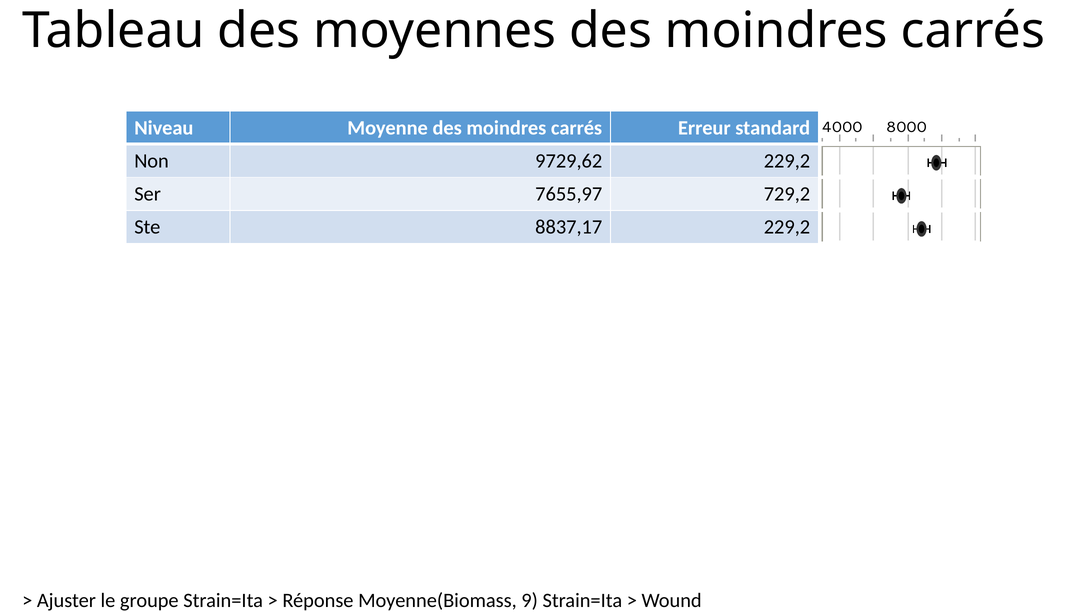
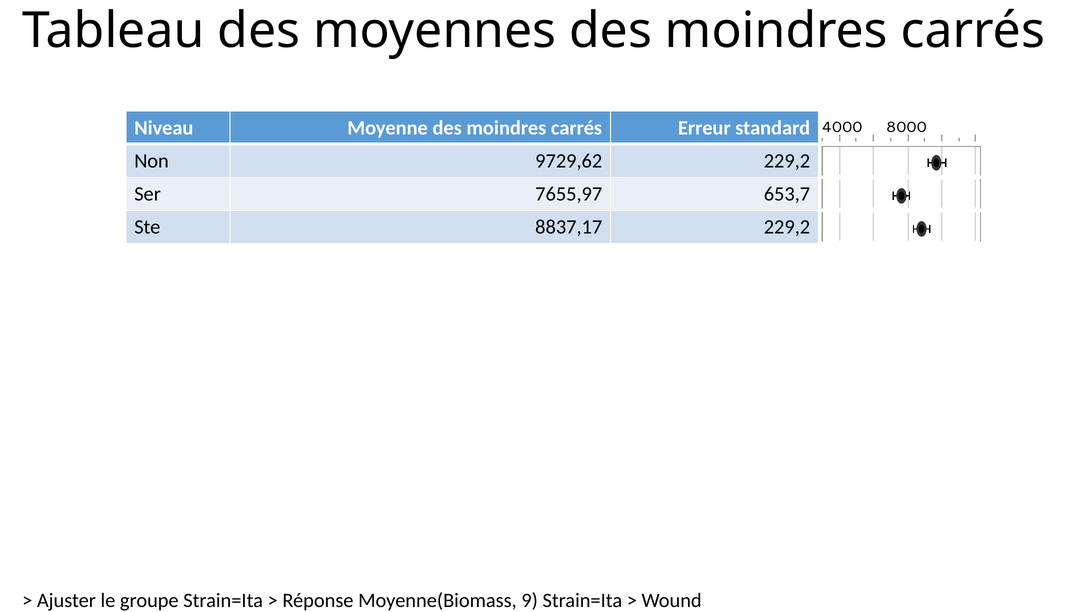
729,2: 729,2 -> 653,7
